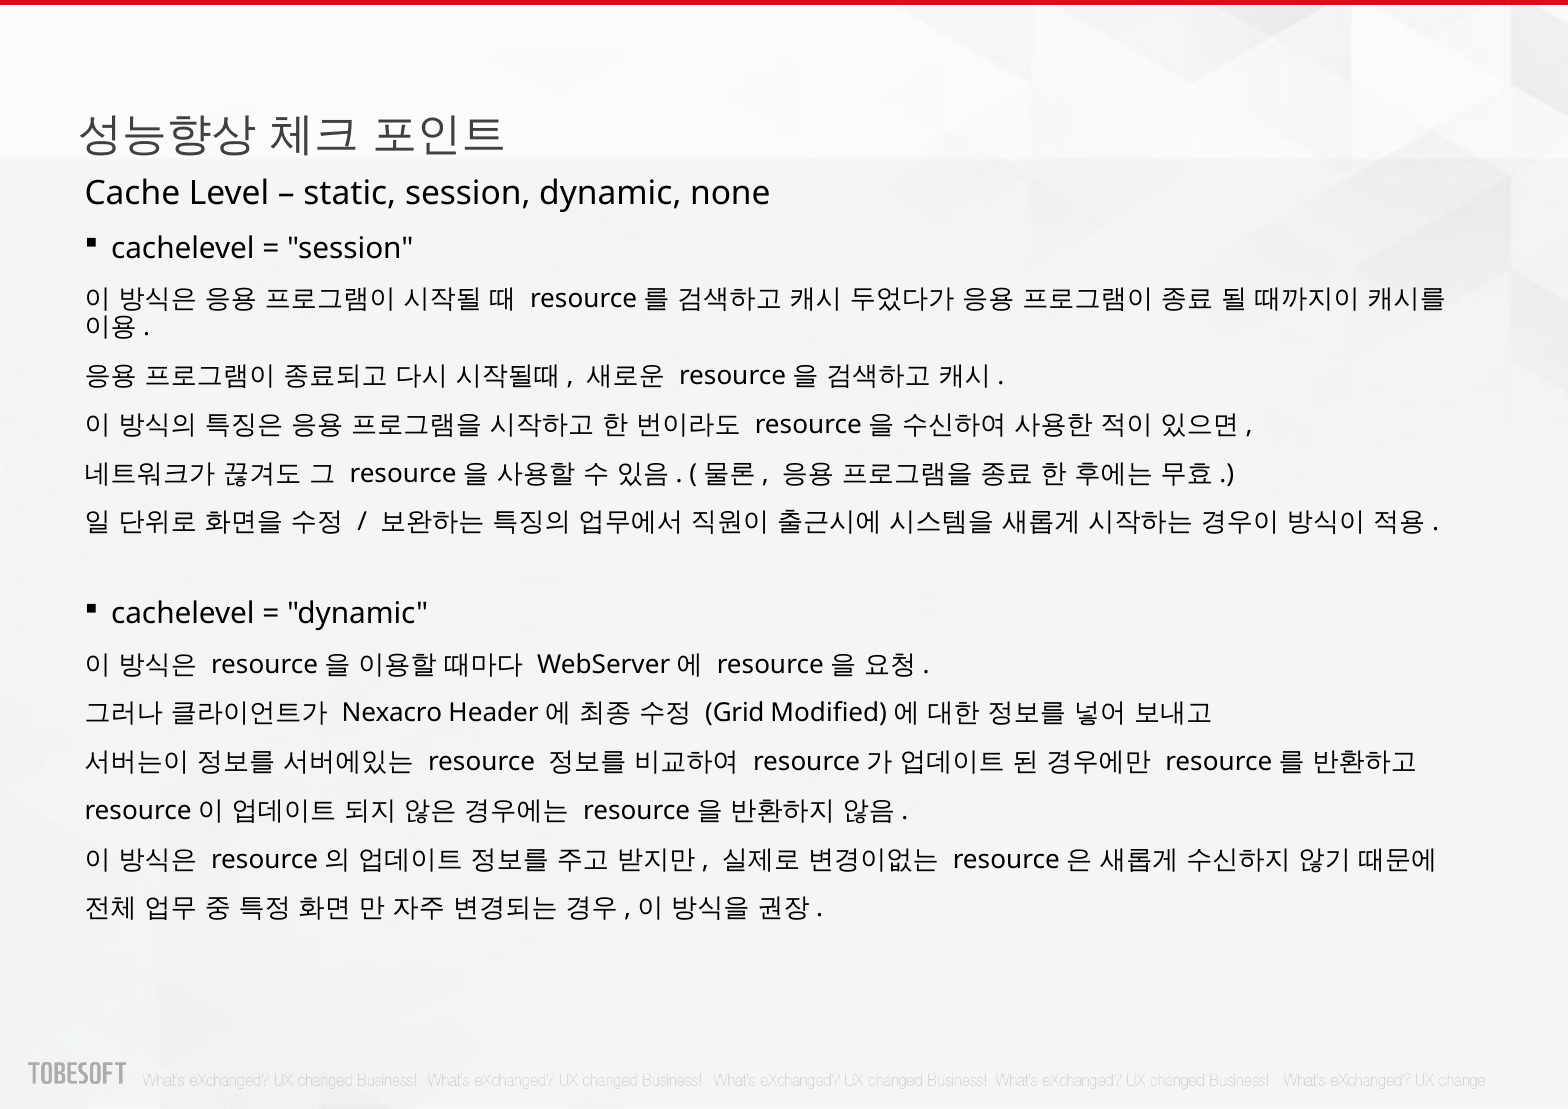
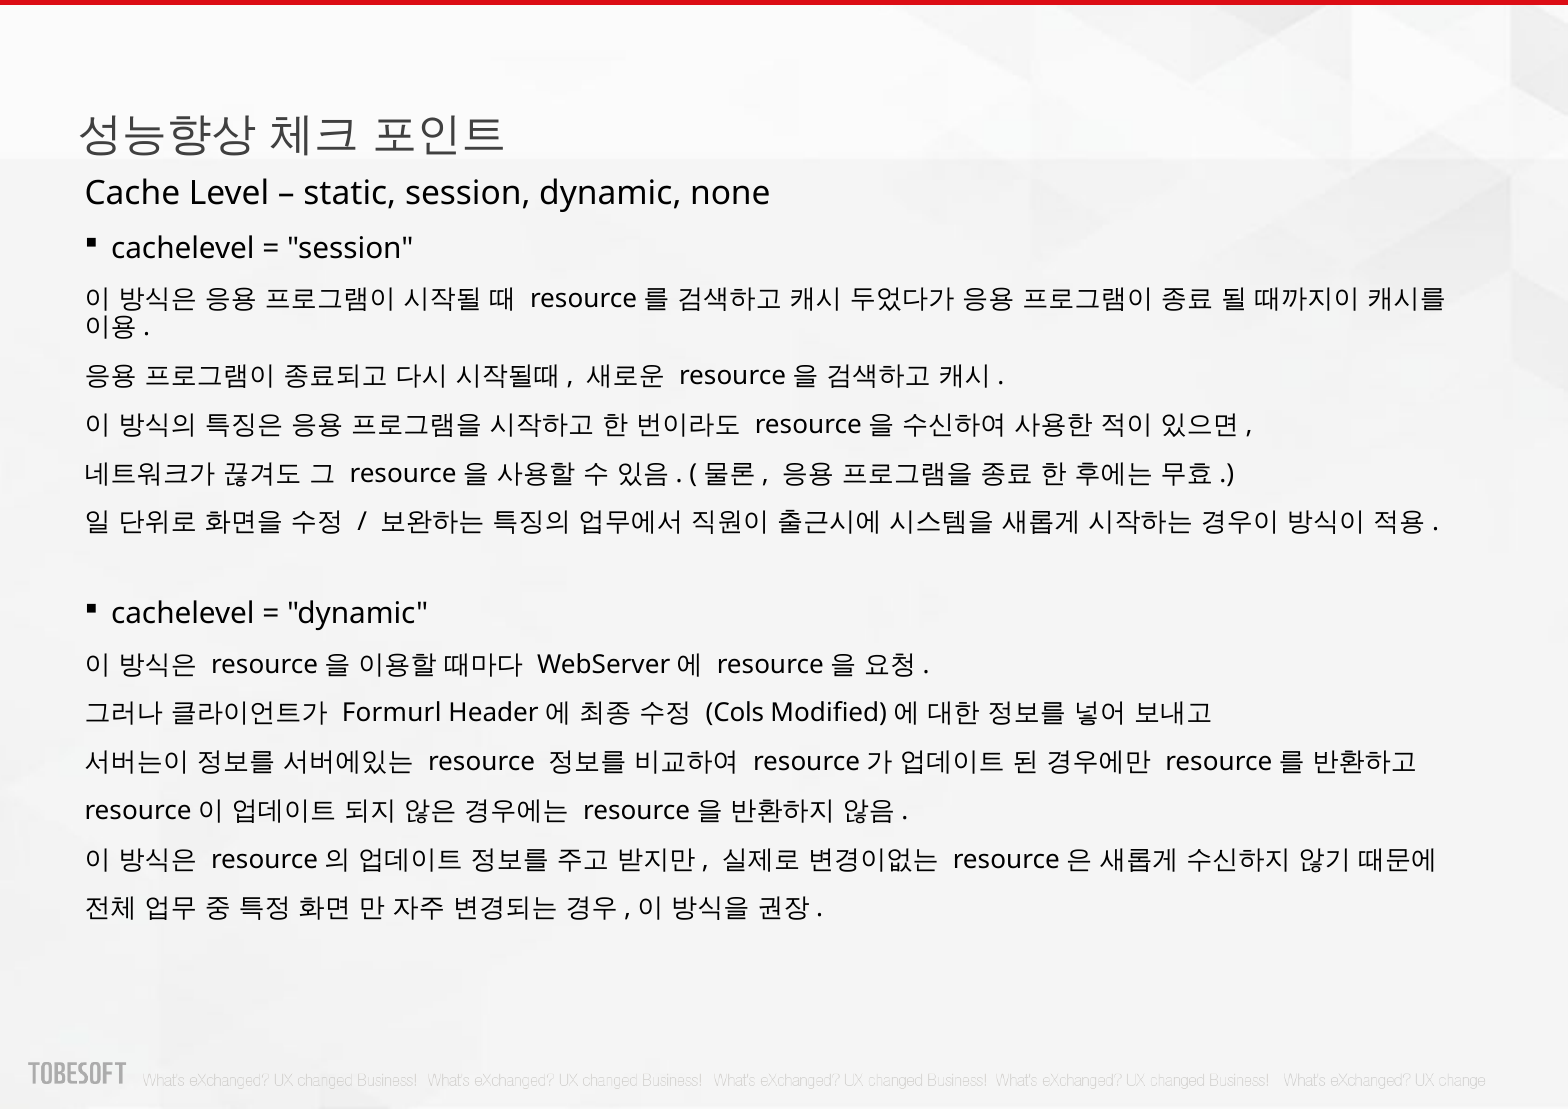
Nexacro: Nexacro -> Formurl
Grid: Grid -> Cols
